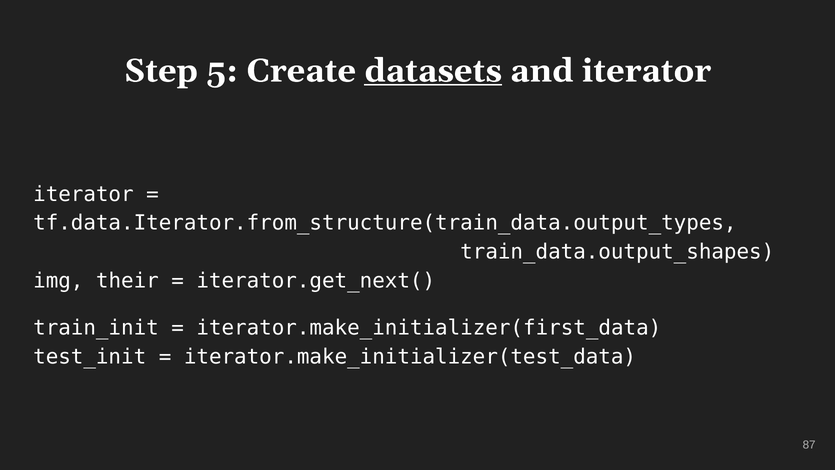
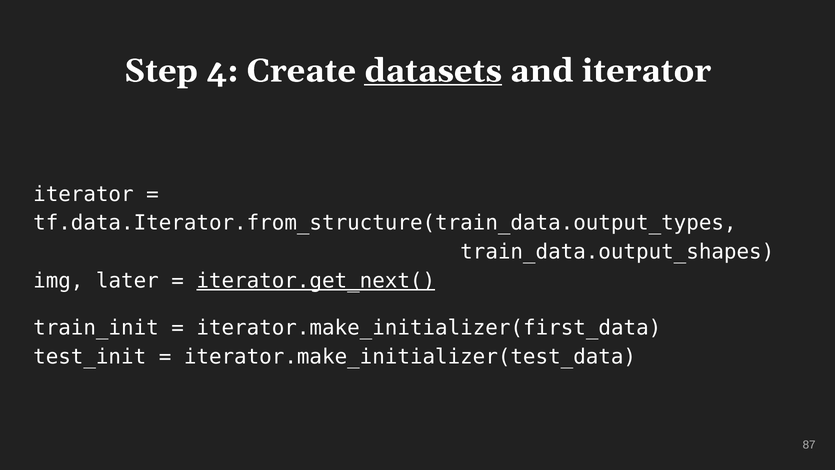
5: 5 -> 4
their: their -> later
iterator.get_next( underline: none -> present
